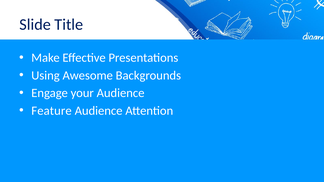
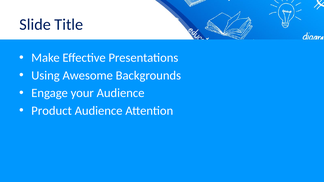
Feature: Feature -> Product
